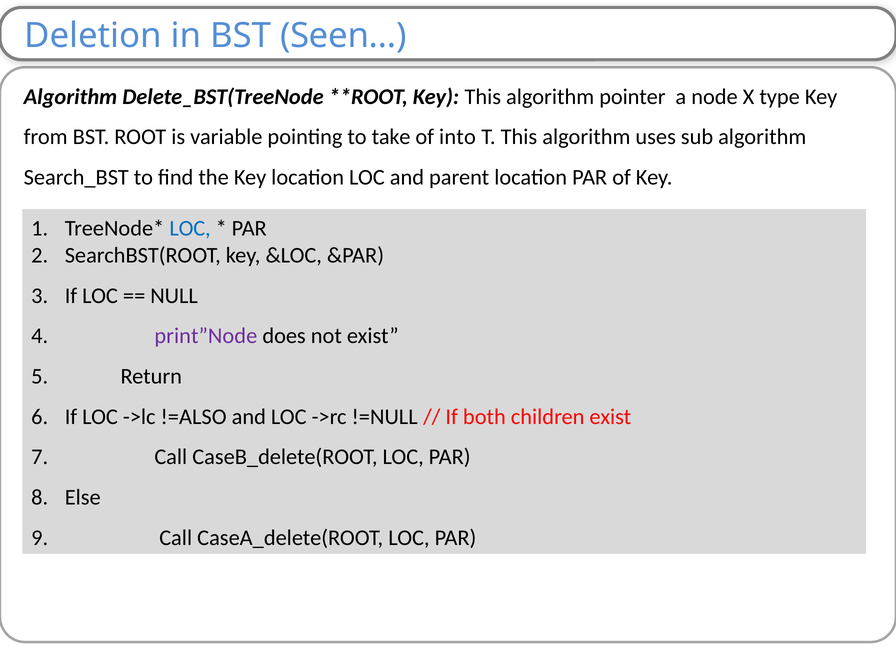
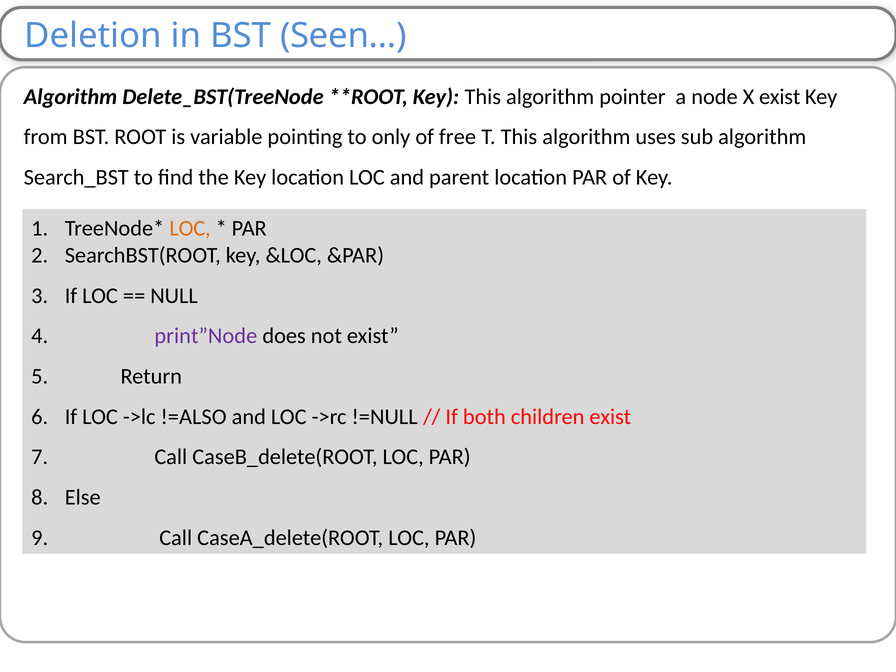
X type: type -> exist
take: take -> only
into: into -> free
LOC at (190, 228) colour: blue -> orange
